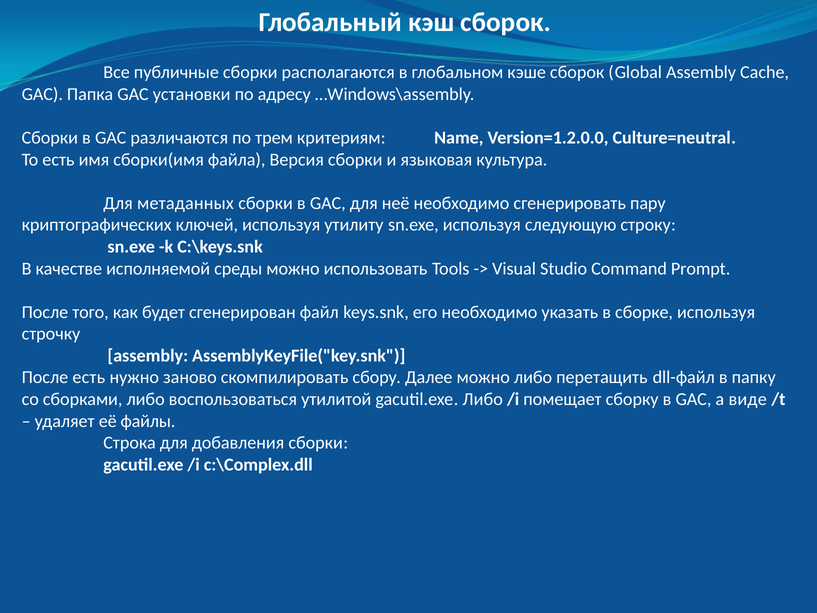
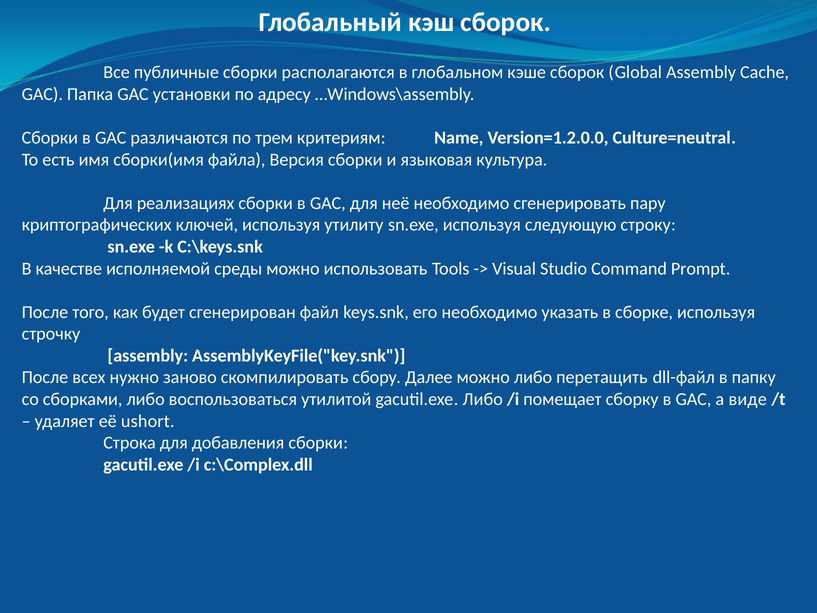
метаданных: метаданных -> реализациях
После есть: есть -> всех
файлы: файлы -> ushort
